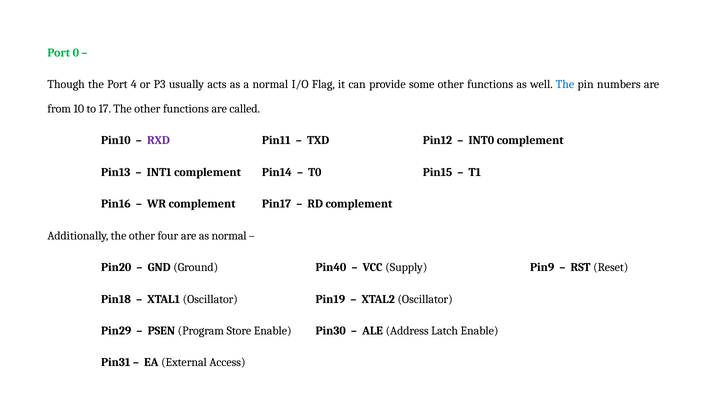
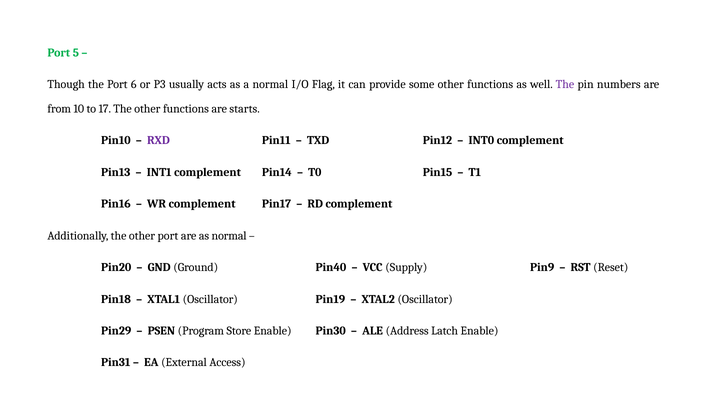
0: 0 -> 5
4: 4 -> 6
The at (565, 85) colour: blue -> purple
called: called -> starts
other four: four -> port
